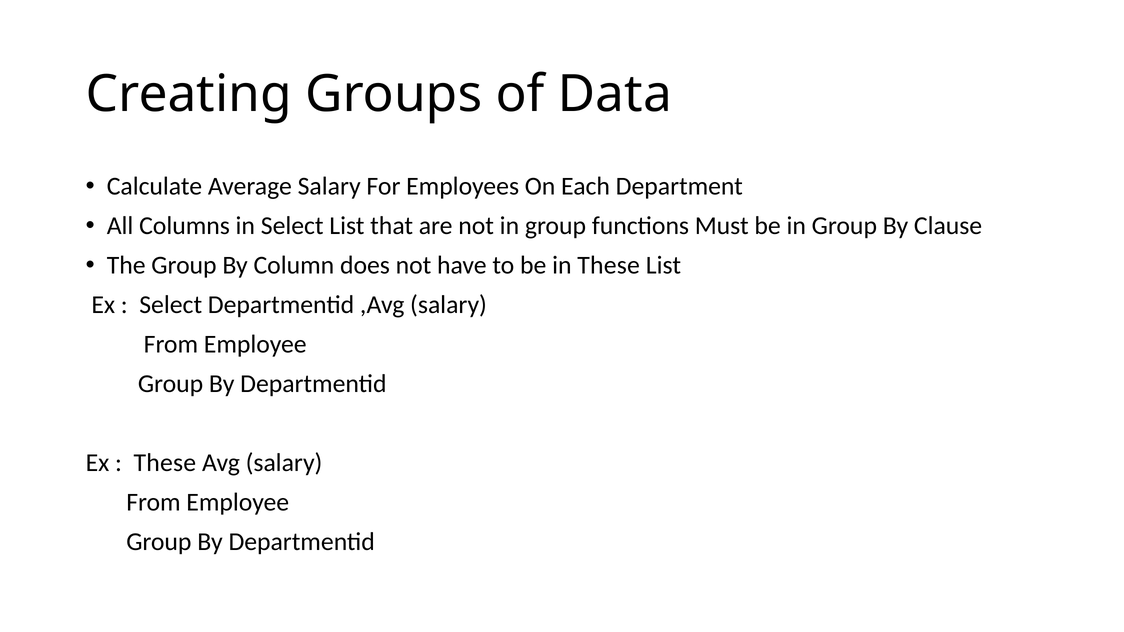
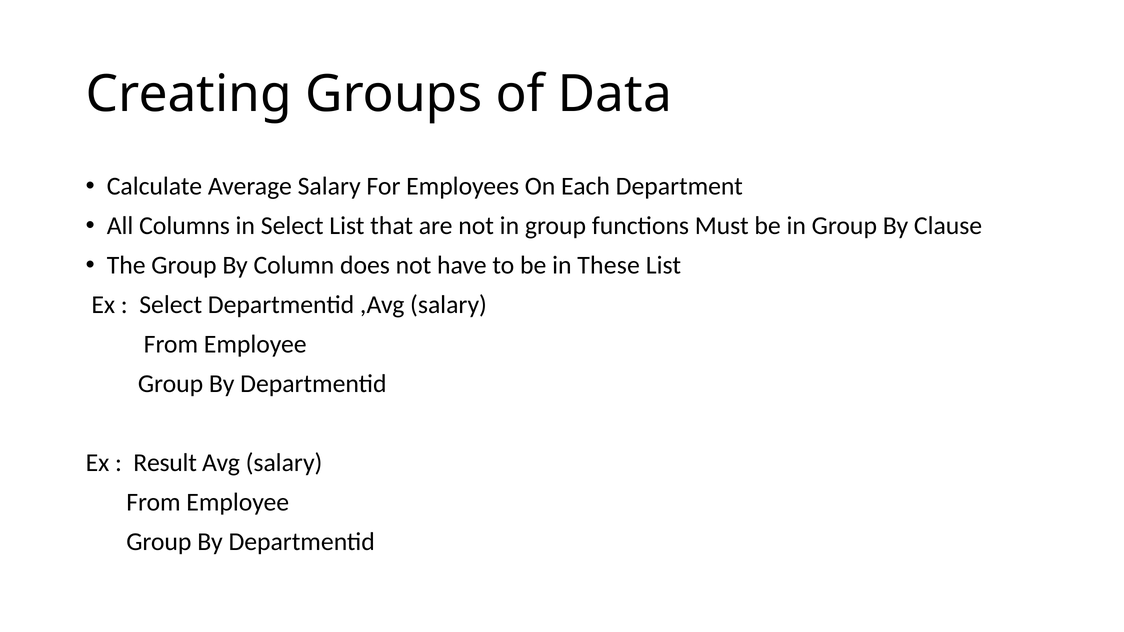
These at (165, 463): These -> Result
